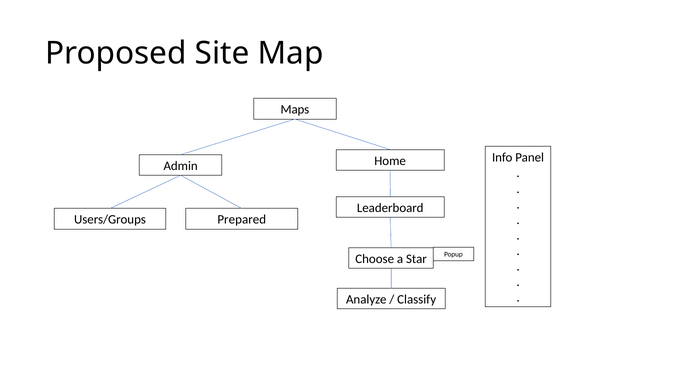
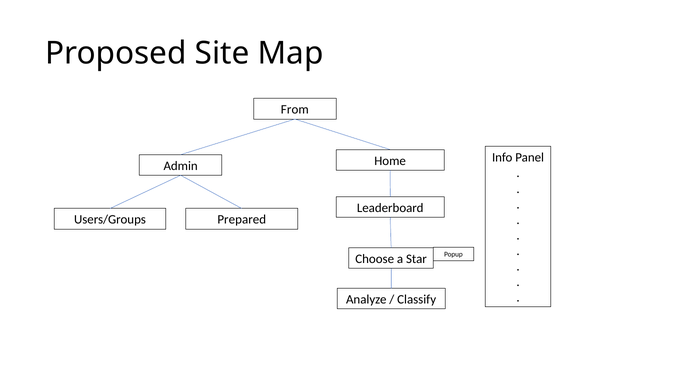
Maps: Maps -> From
